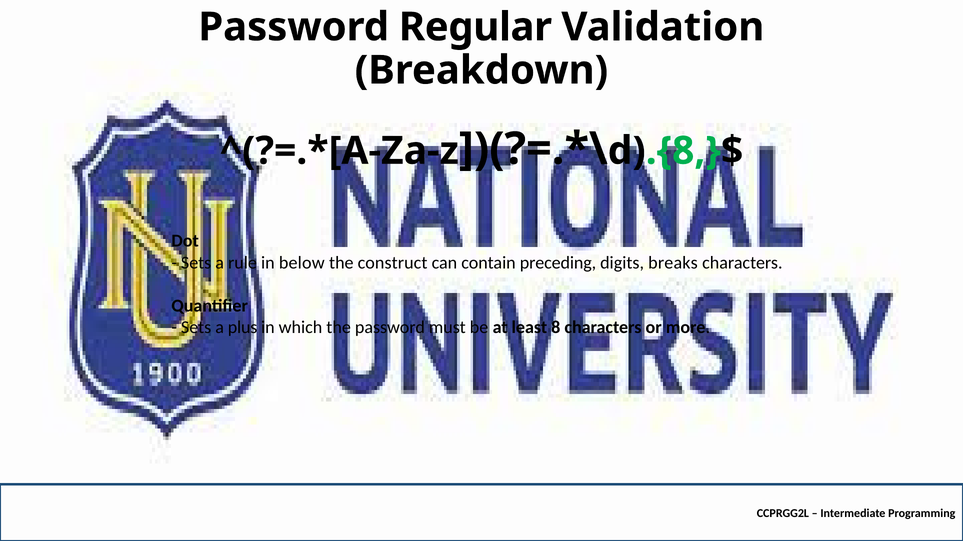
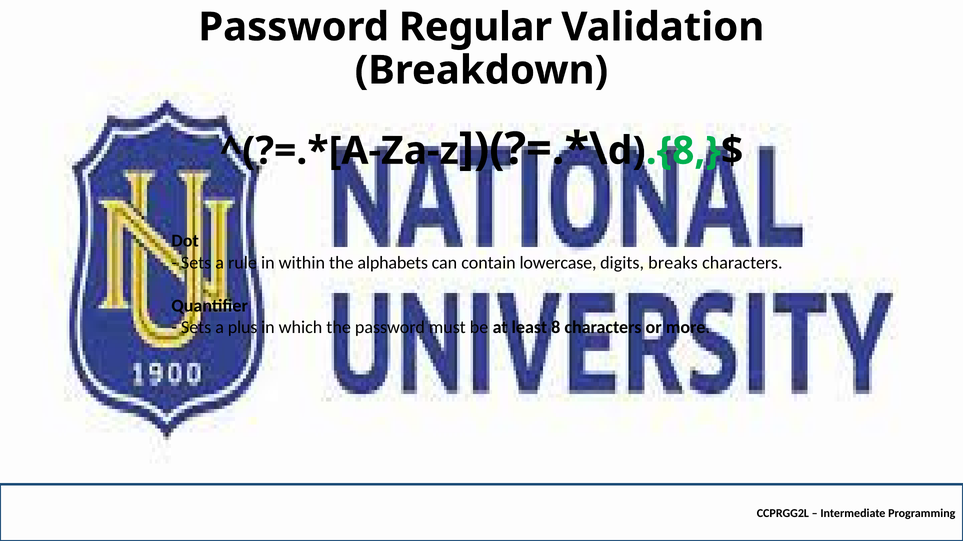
below: below -> within
construct: construct -> alphabets
preceding: preceding -> lowercase
